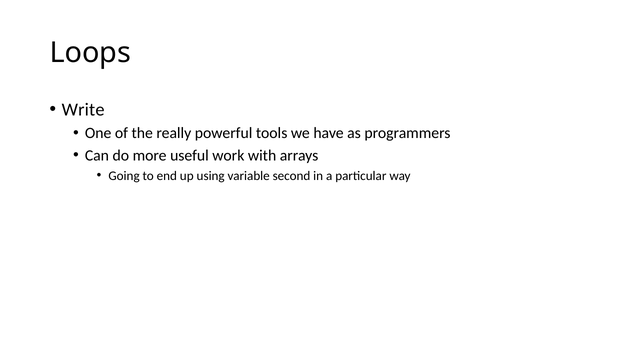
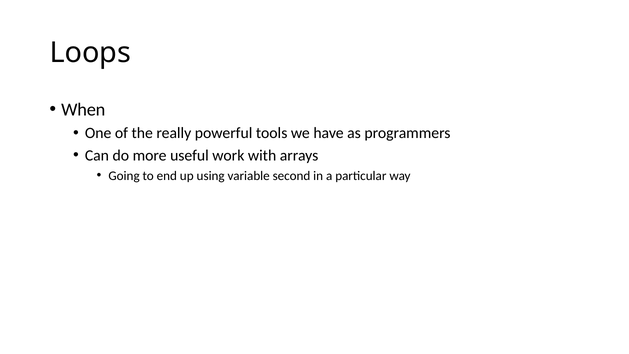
Write: Write -> When
